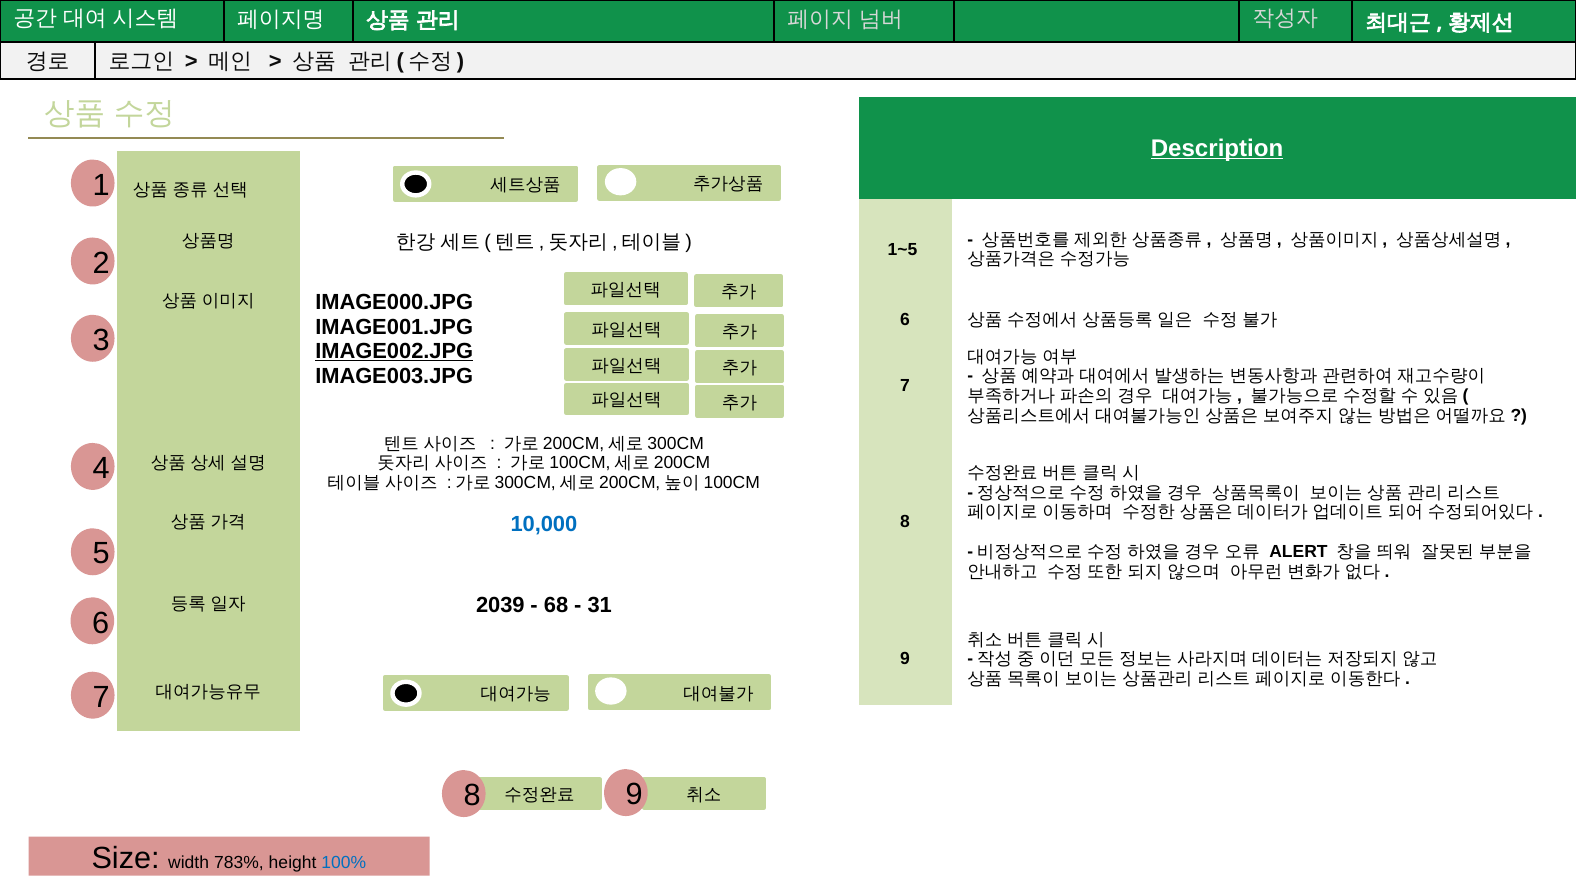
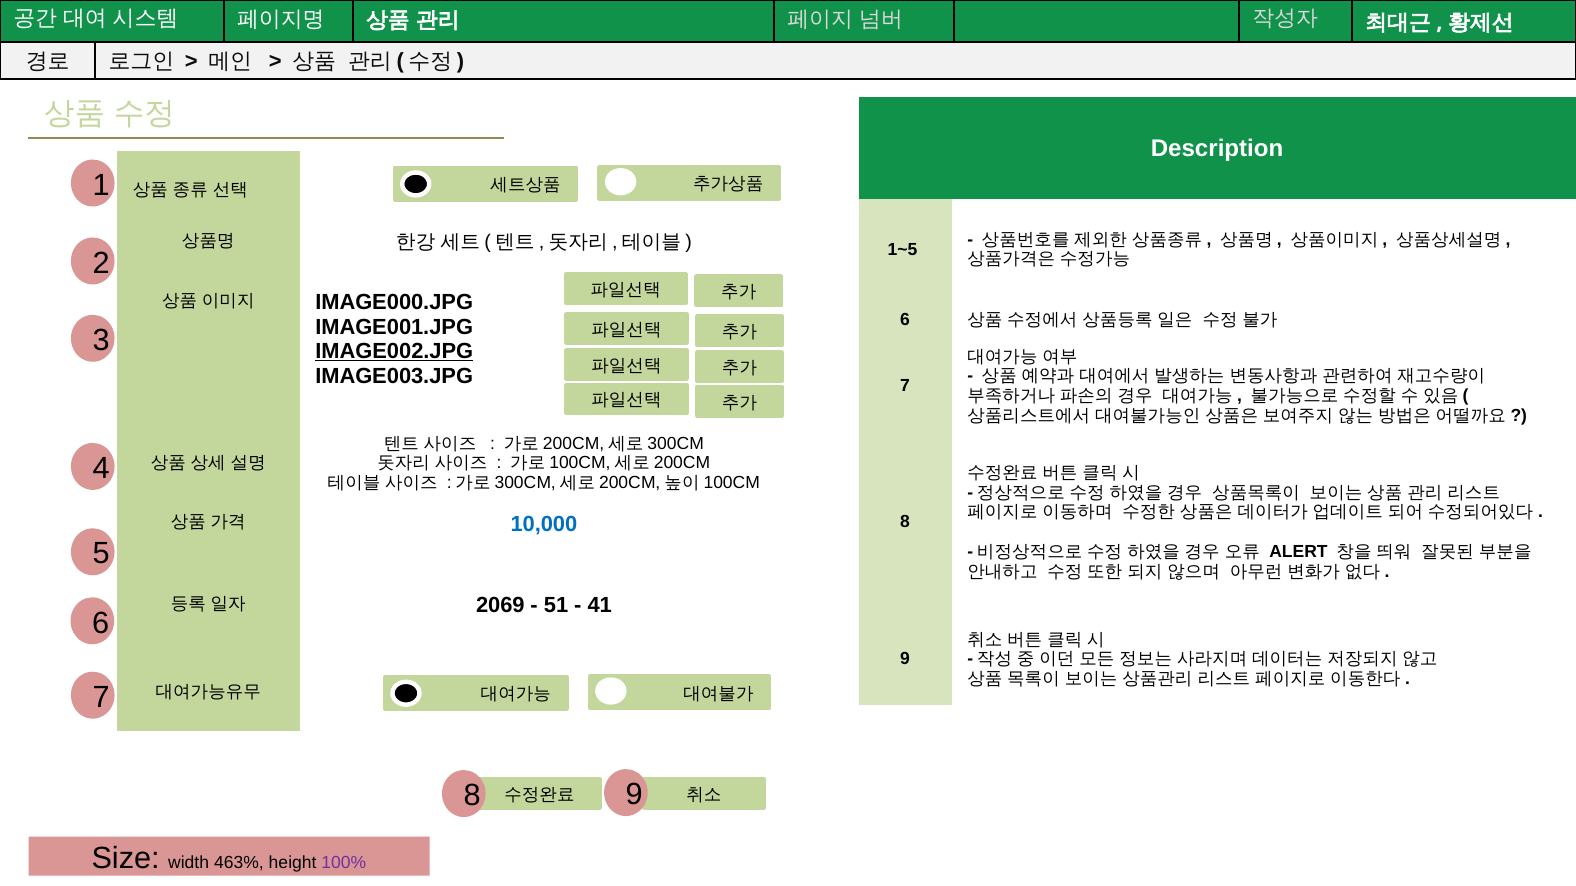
Description underline: present -> none
2039: 2039 -> 2069
68: 68 -> 51
31: 31 -> 41
783%: 783% -> 463%
100% colour: blue -> purple
